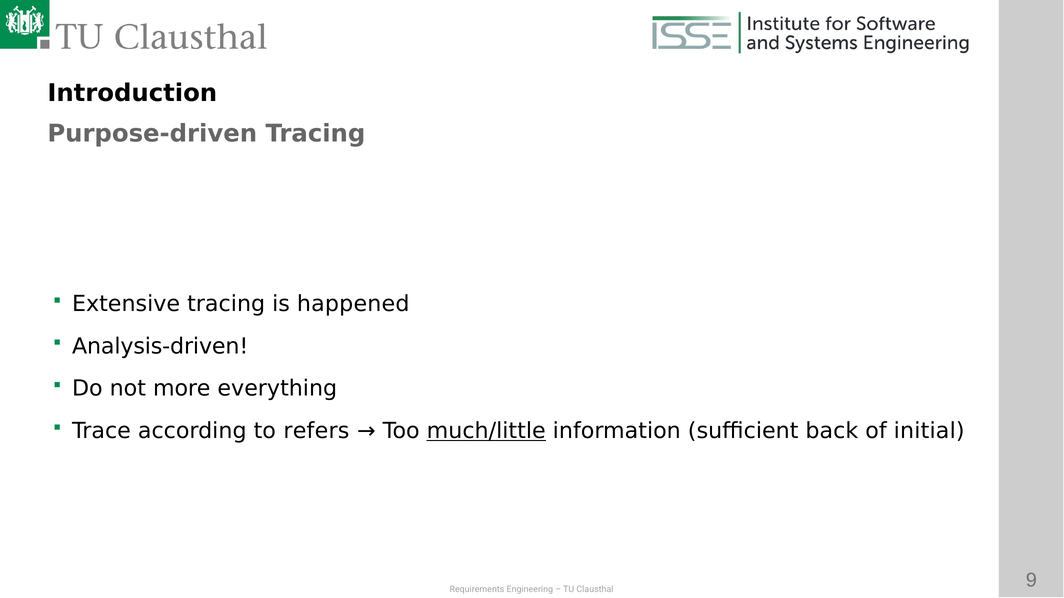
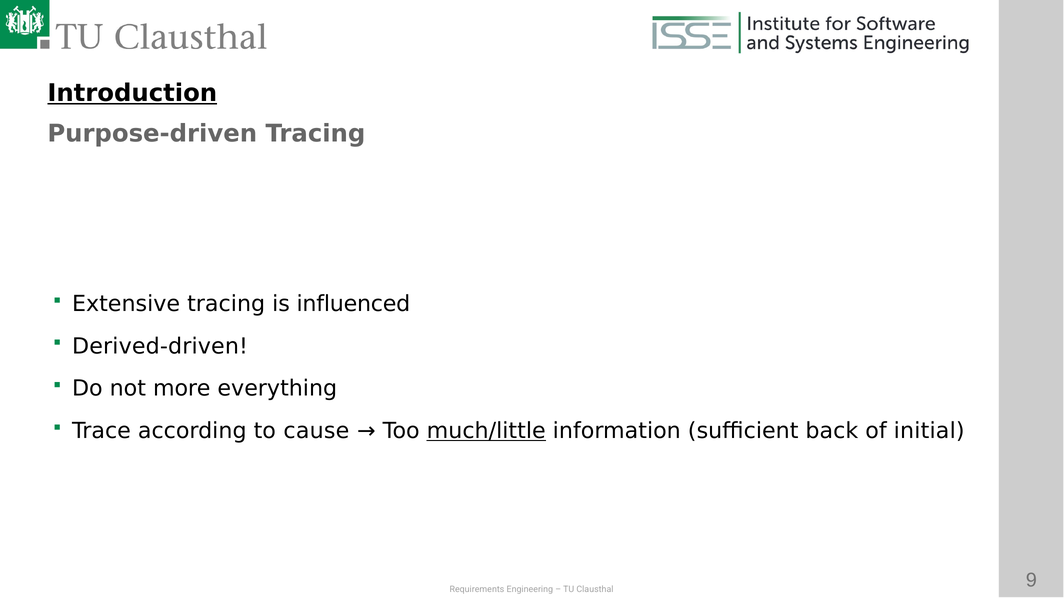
Introduction underline: none -> present
happened: happened -> influenced
Analysis-driven: Analysis-driven -> Derived-driven
refers: refers -> cause
